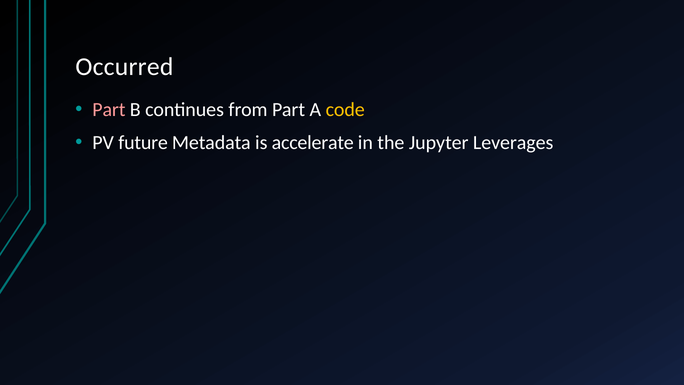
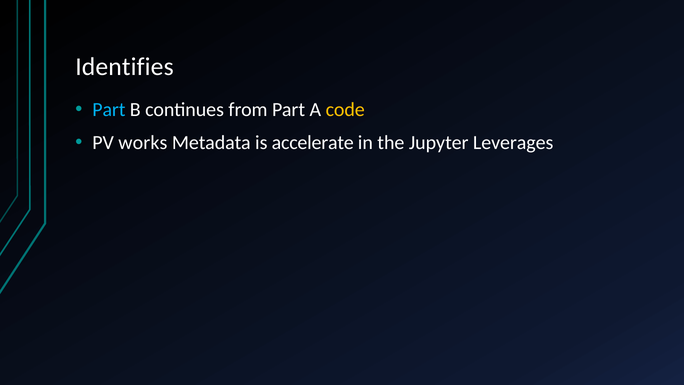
Occurred: Occurred -> Identifies
Part at (109, 110) colour: pink -> light blue
future: future -> works
